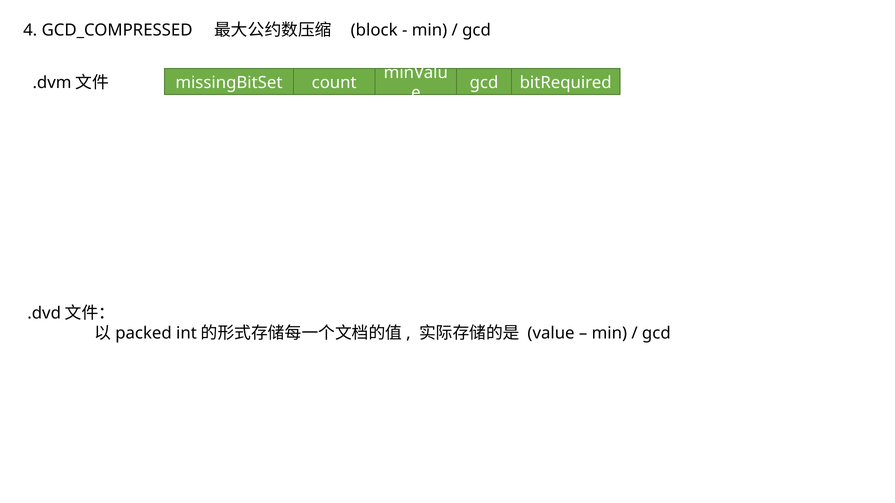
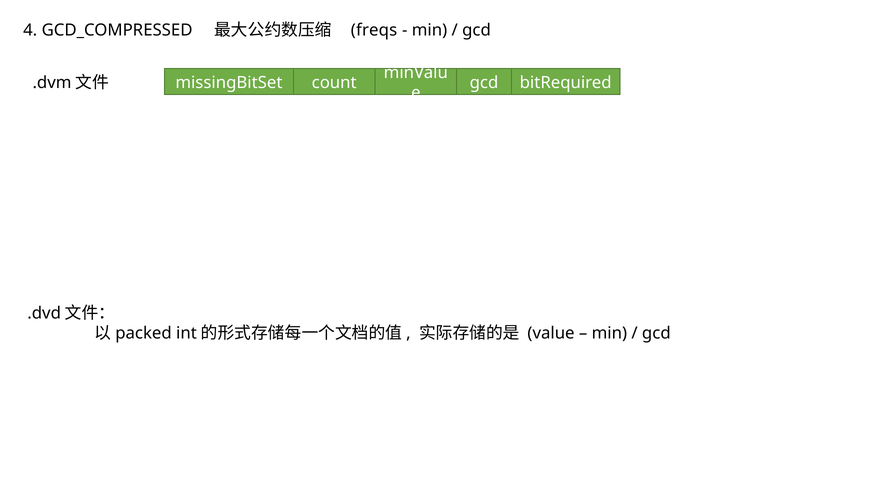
block: block -> freqs
